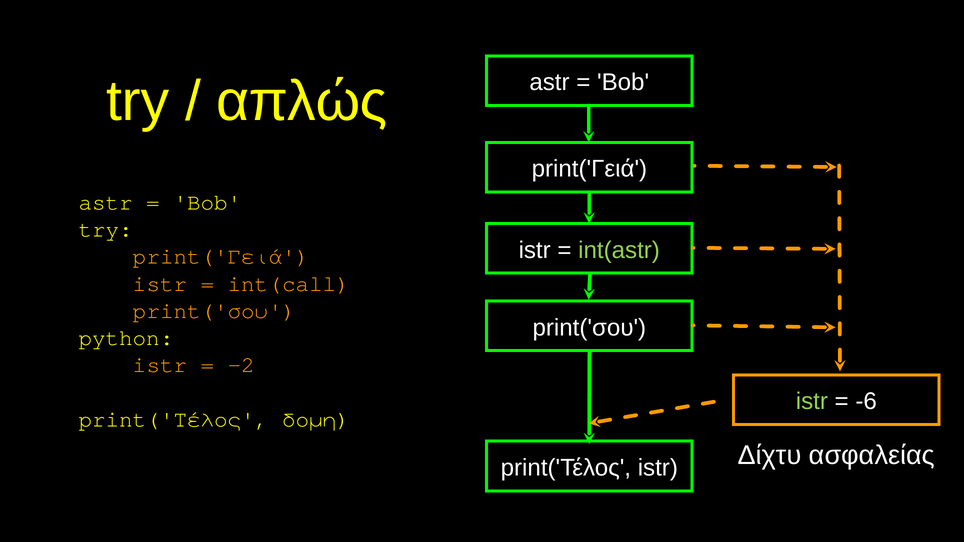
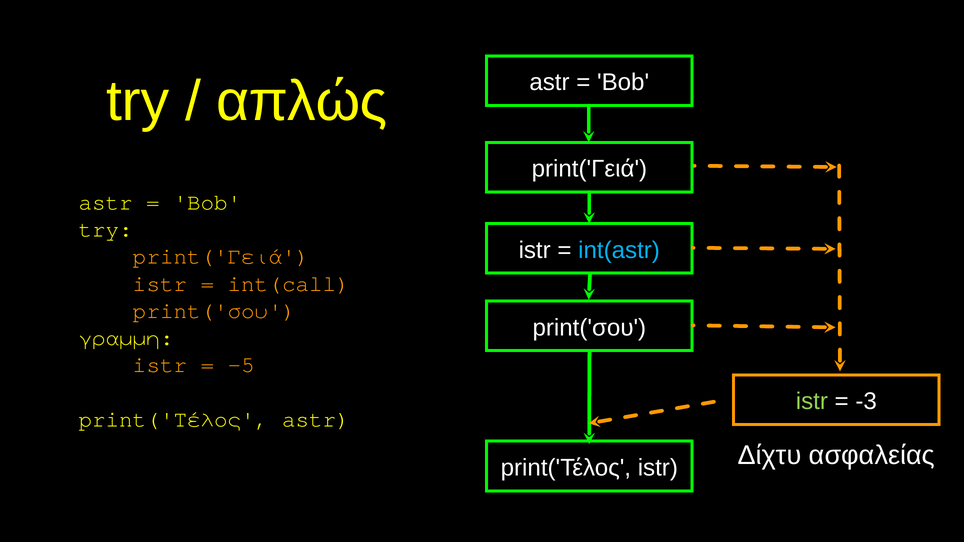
int(astr colour: light green -> light blue
python: python -> γραμμή
-2: -2 -> -5
-6: -6 -> -3
δομή at (316, 419): δομή -> astr
